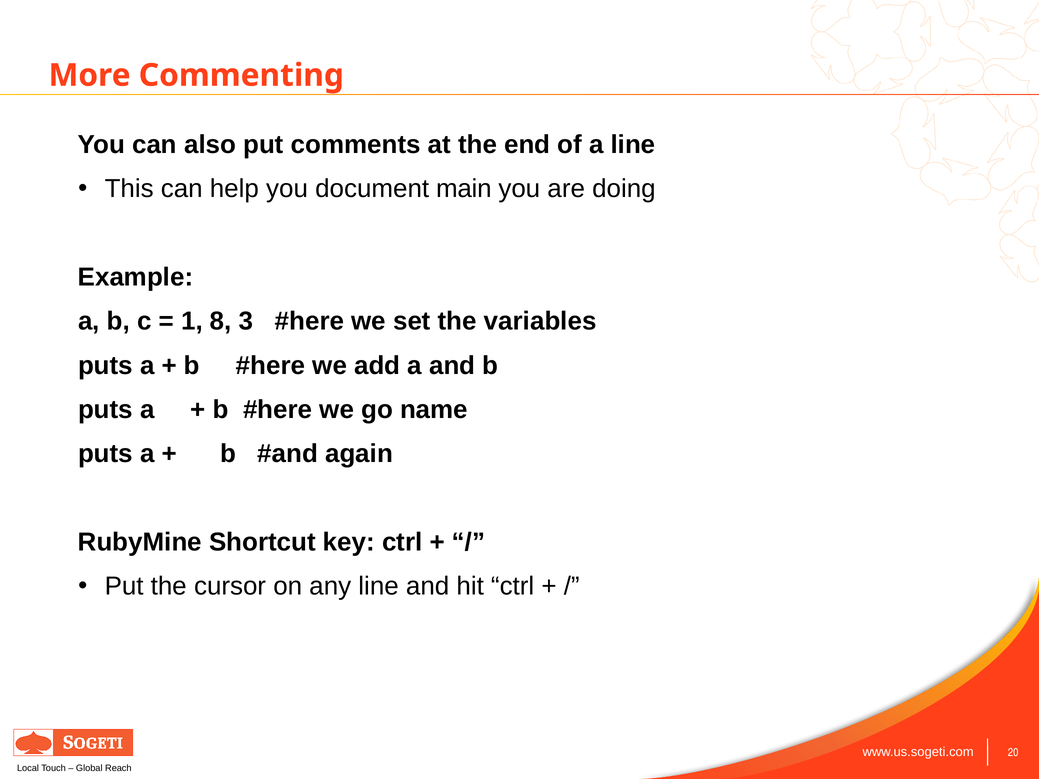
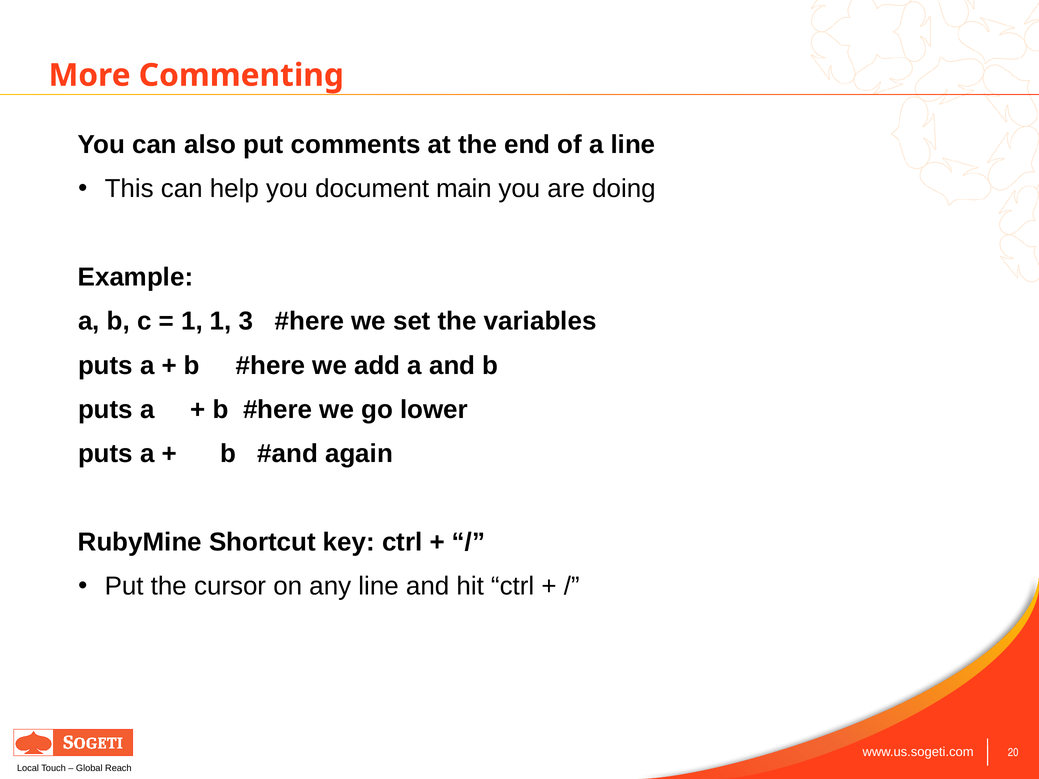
1 8: 8 -> 1
name: name -> lower
